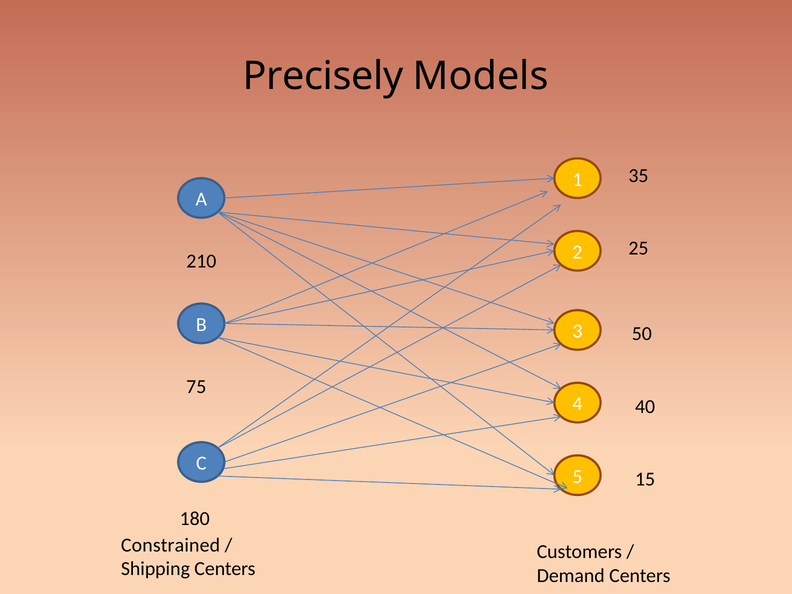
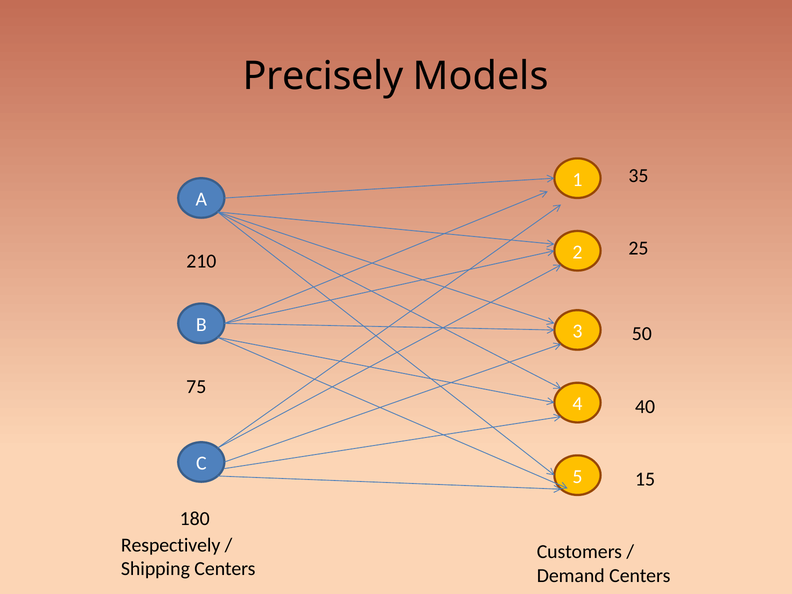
Constrained: Constrained -> Respectively
